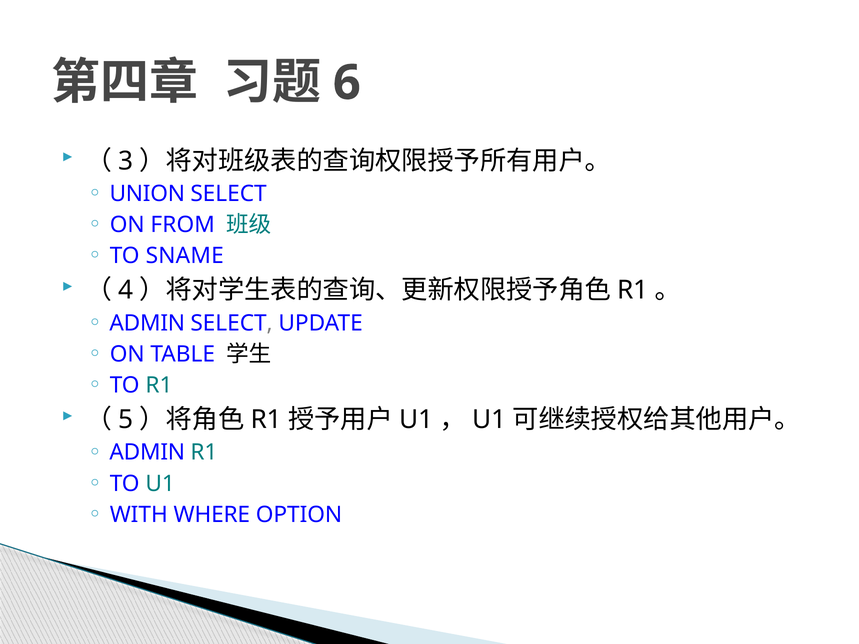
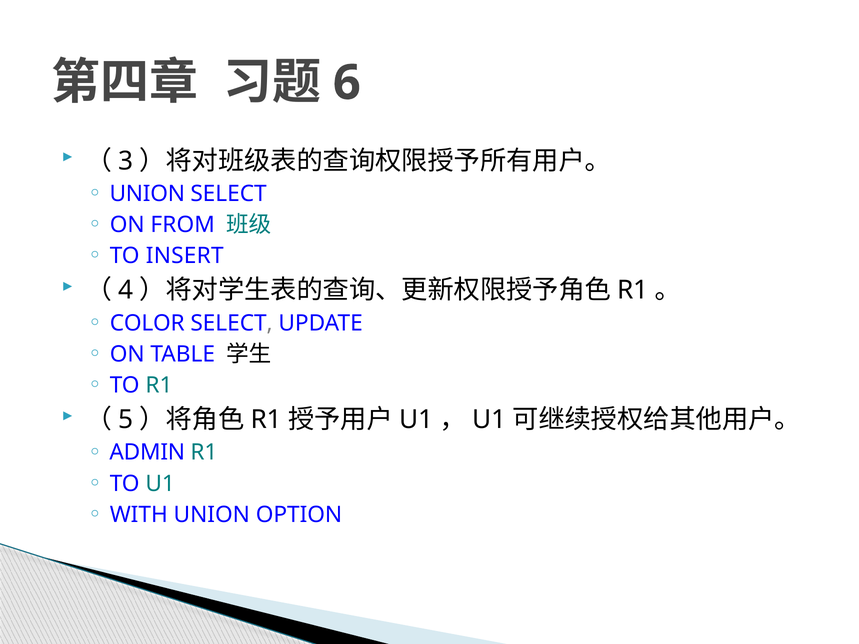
SNAME: SNAME -> INSERT
ADMIN at (147, 323): ADMIN -> COLOR
WITH WHERE: WHERE -> UNION
